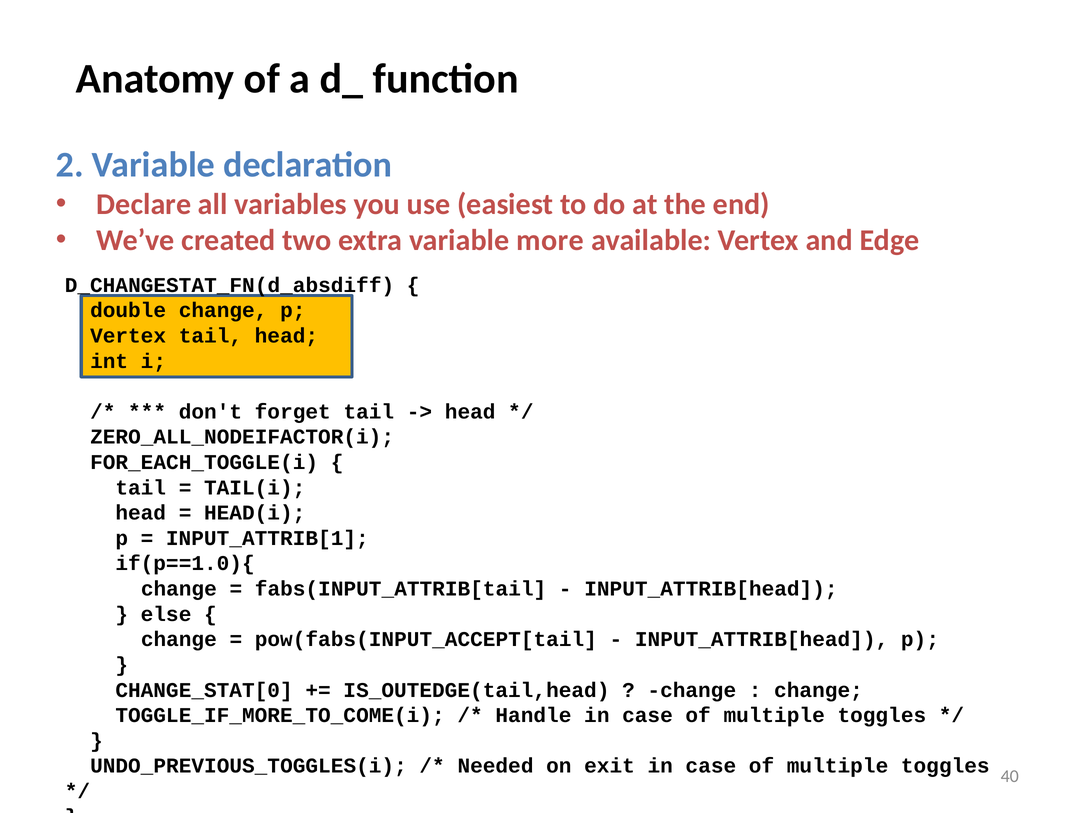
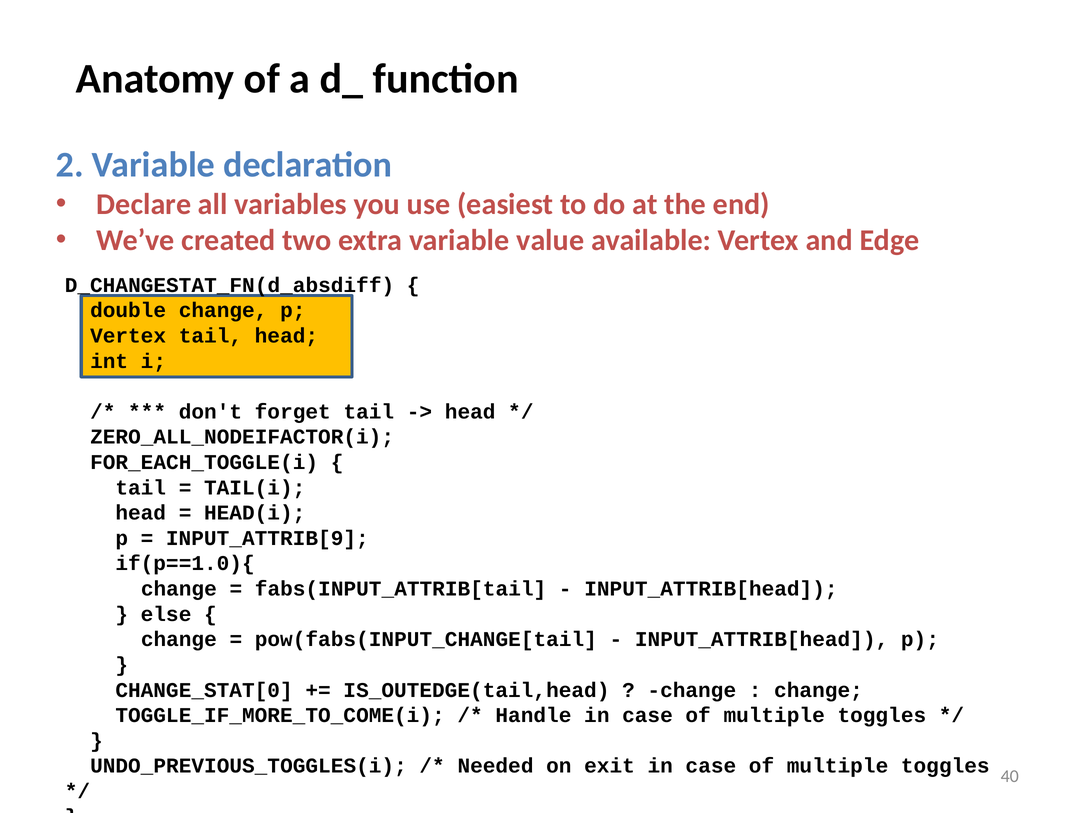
more: more -> value
INPUT_ATTRIB[1: INPUT_ATTRIB[1 -> INPUT_ATTRIB[9
pow(fabs(INPUT_ACCEPT[tail: pow(fabs(INPUT_ACCEPT[tail -> pow(fabs(INPUT_CHANGE[tail
